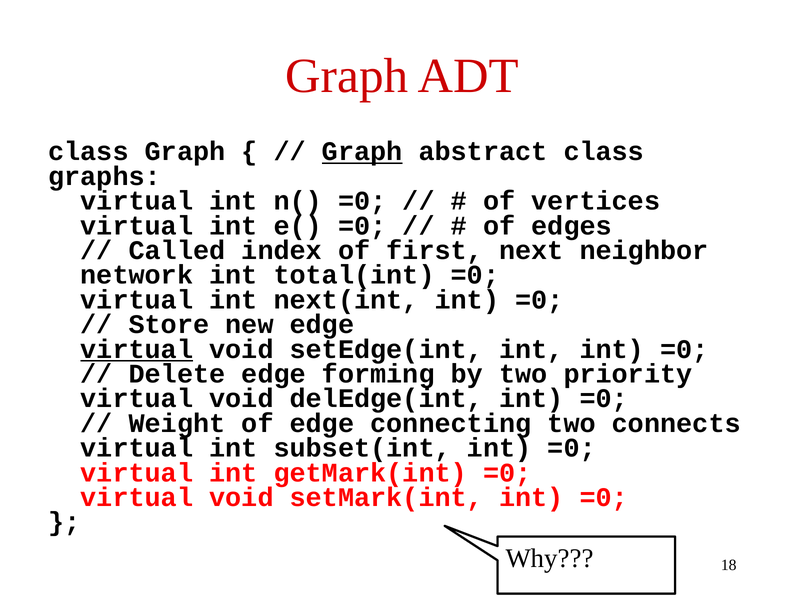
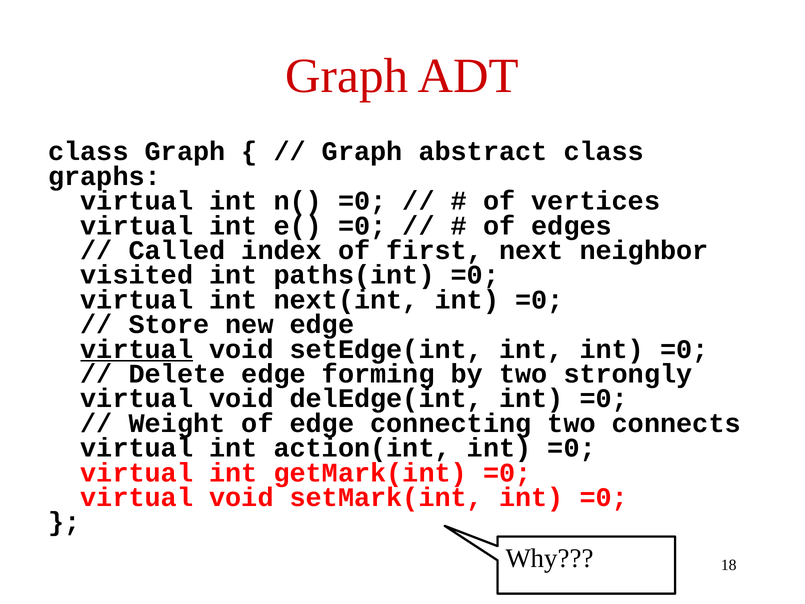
Graph at (362, 152) underline: present -> none
network: network -> visited
total(int: total(int -> paths(int
priority: priority -> strongly
subset(int: subset(int -> action(int
